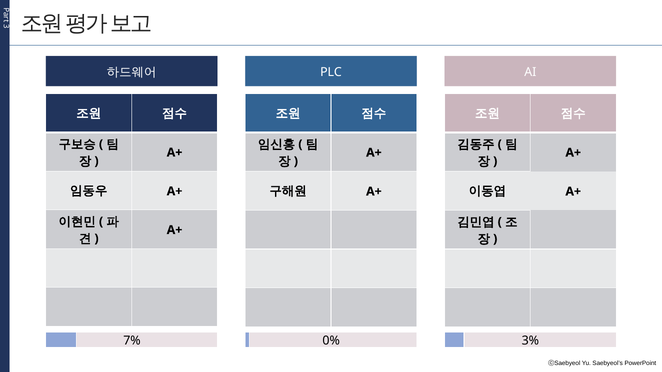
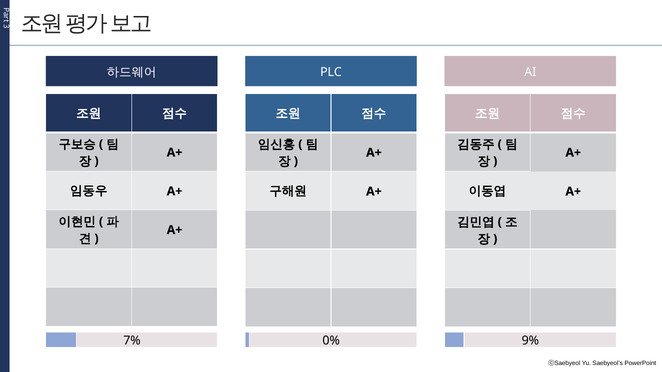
3%: 3% -> 9%
